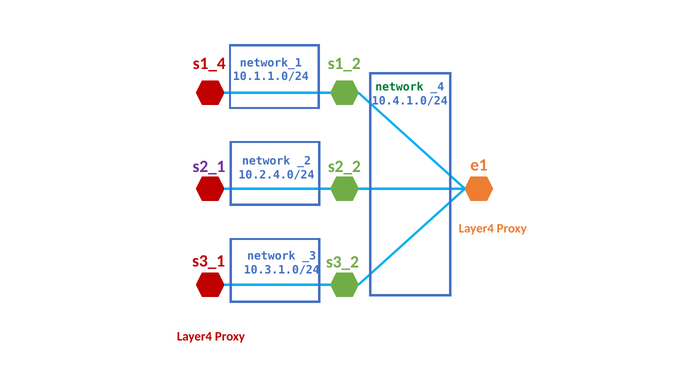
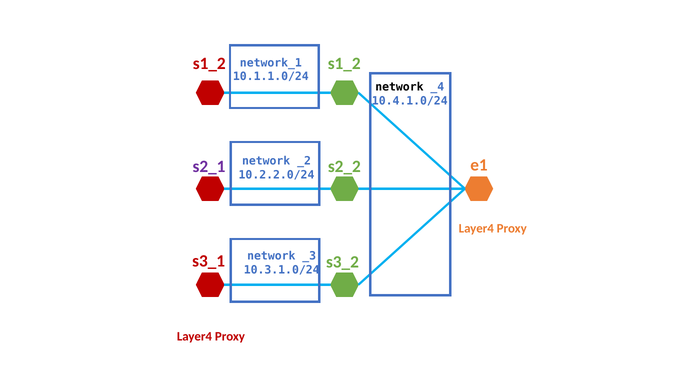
s1_4 at (209, 63): s1_4 -> s1_2
network at (399, 87) colour: green -> black
10.2.4.0/24: 10.2.4.0/24 -> 10.2.2.0/24
